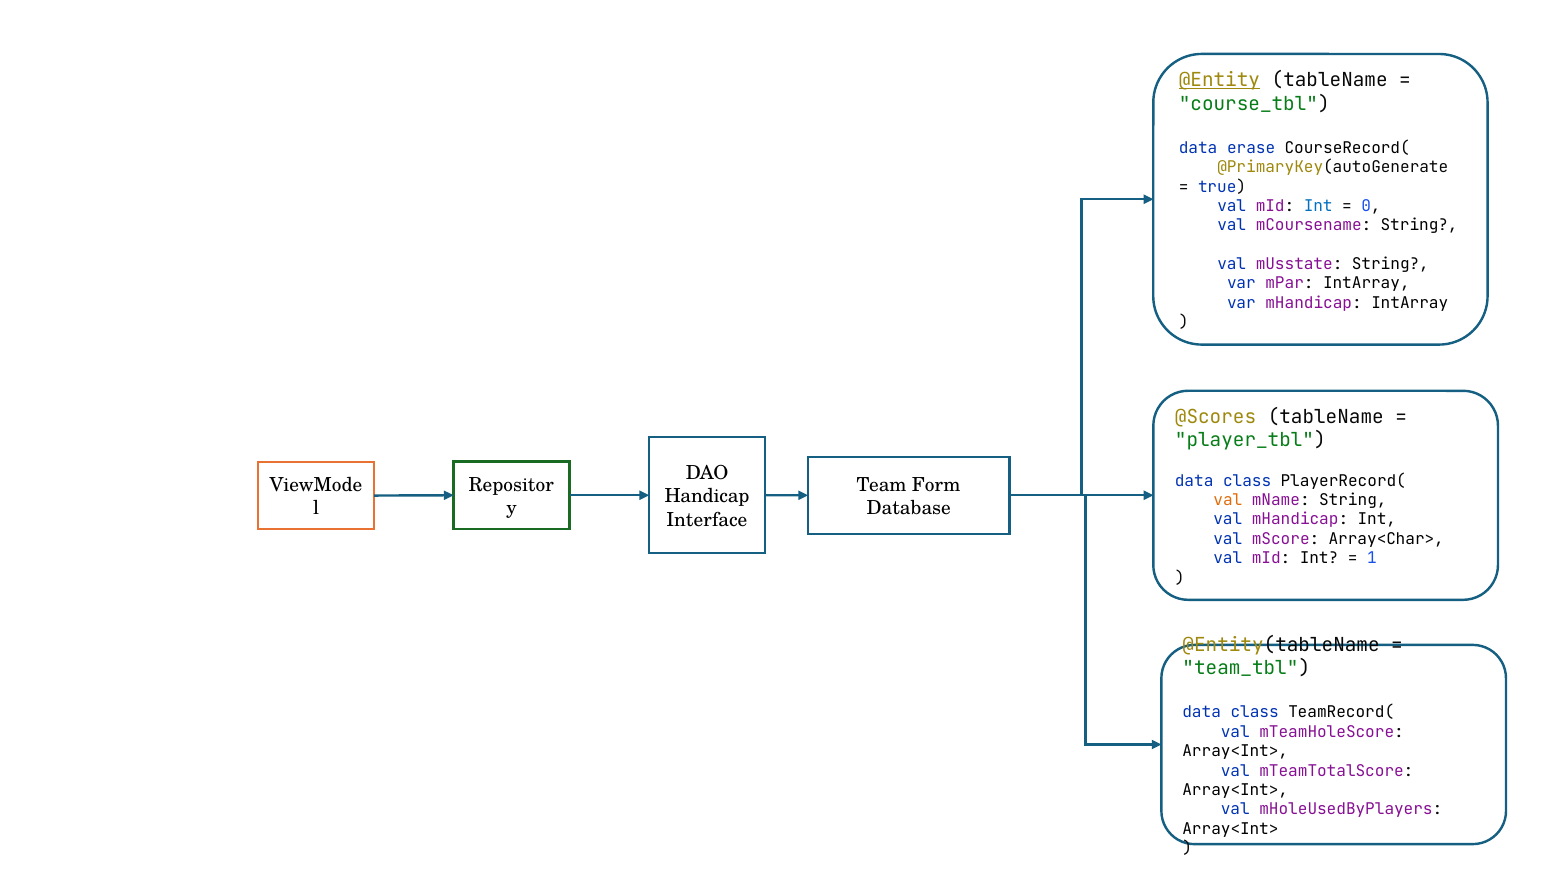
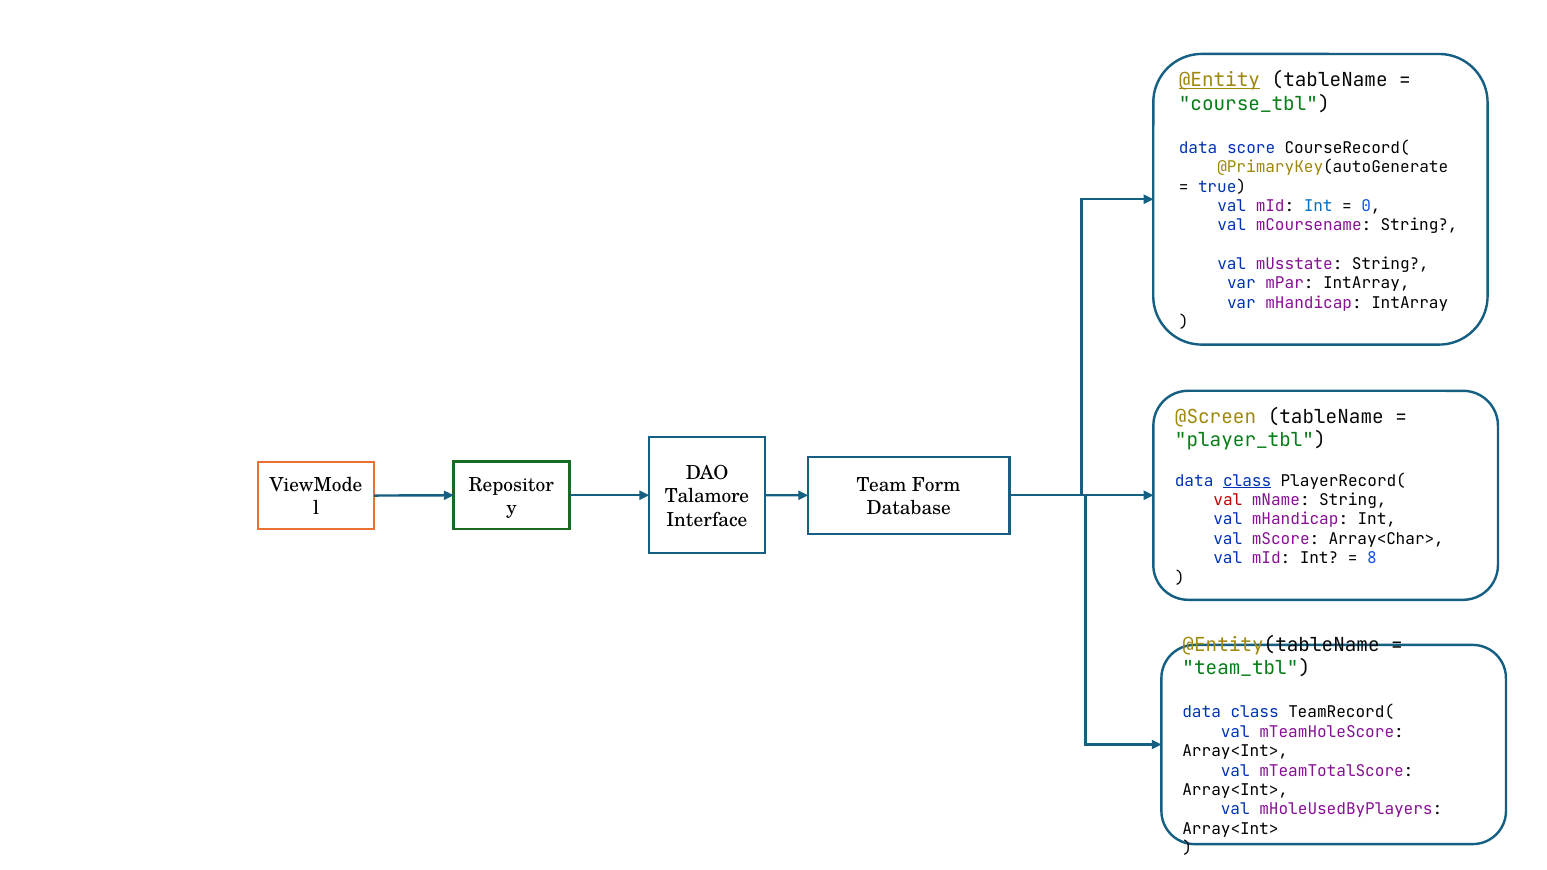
erase: erase -> score
@Scores: @Scores -> @Screen
class at (1247, 481) underline: none -> present
Handicap: Handicap -> Talamore
val at (1228, 500) colour: orange -> red
1: 1 -> 8
